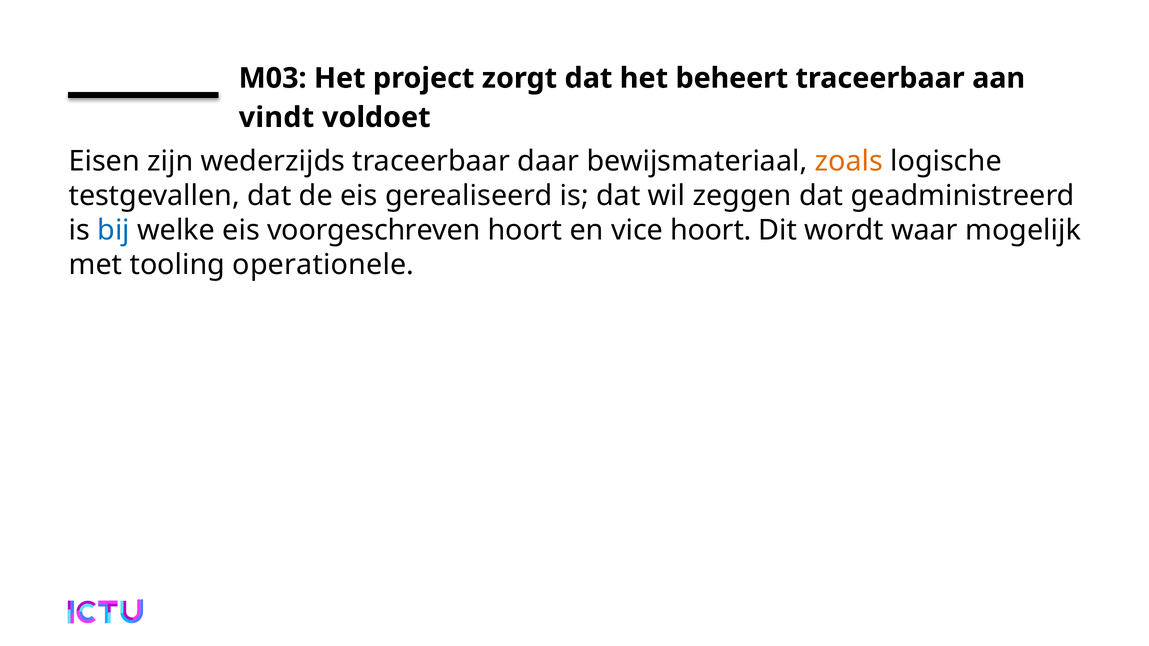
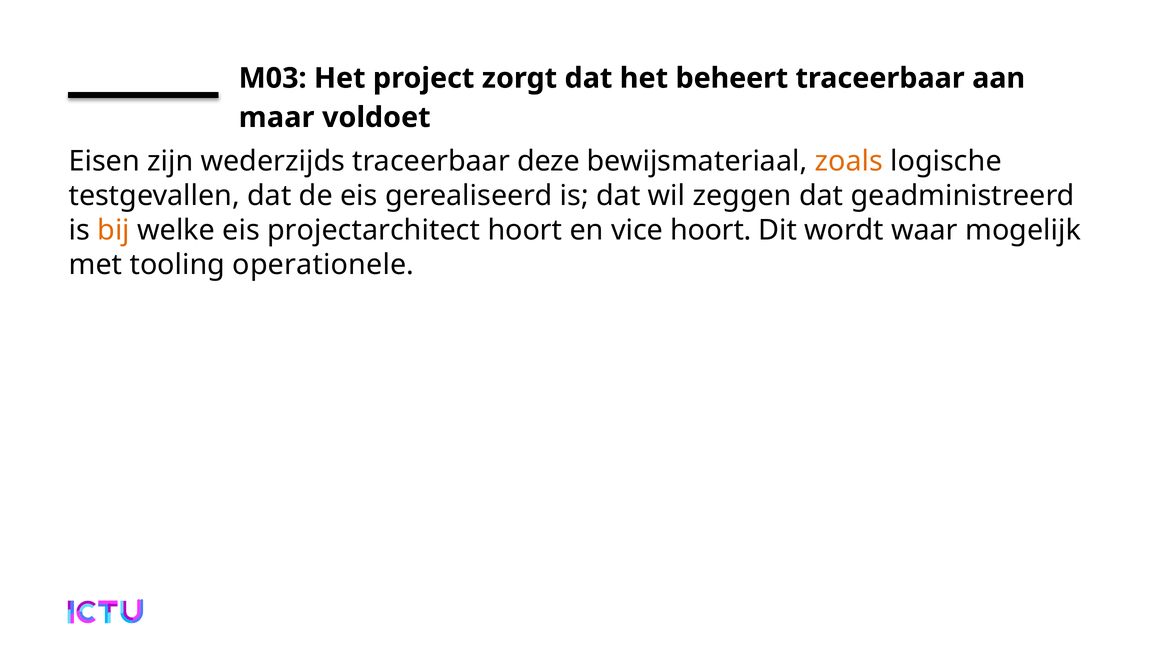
vindt: vindt -> maar
daar: daar -> deze
bij colour: blue -> orange
voorgeschreven: voorgeschreven -> projectarchitect
